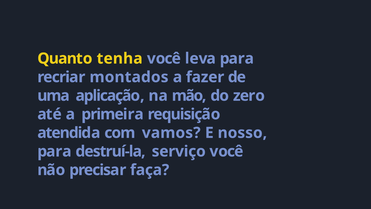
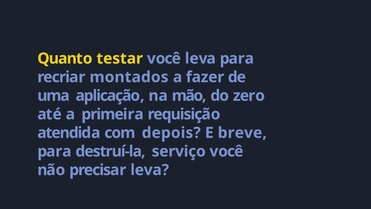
tenha: tenha -> testar
vamos: vamos -> depois
nosso: nosso -> breve
precisar faça: faça -> leva
